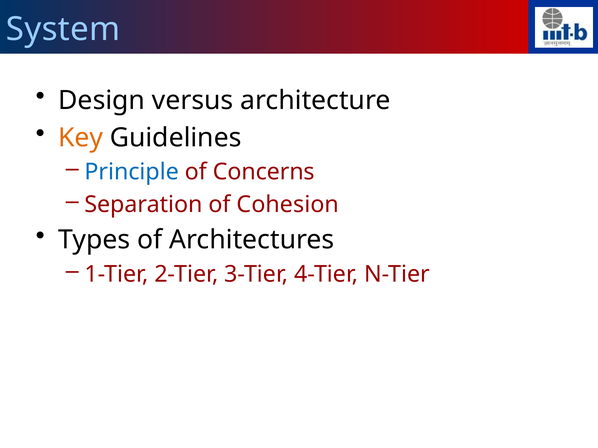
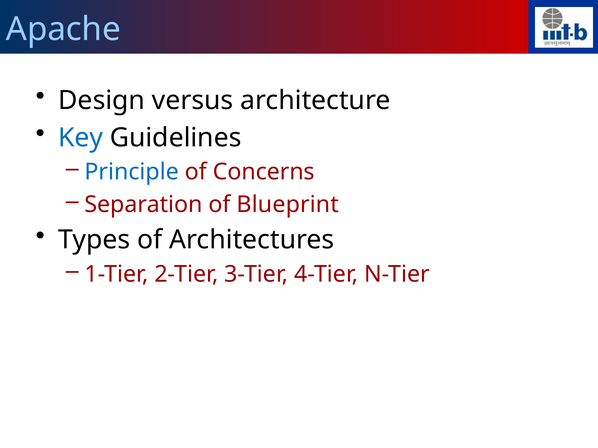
System: System -> Apache
Key colour: orange -> blue
Cohesion: Cohesion -> Blueprint
